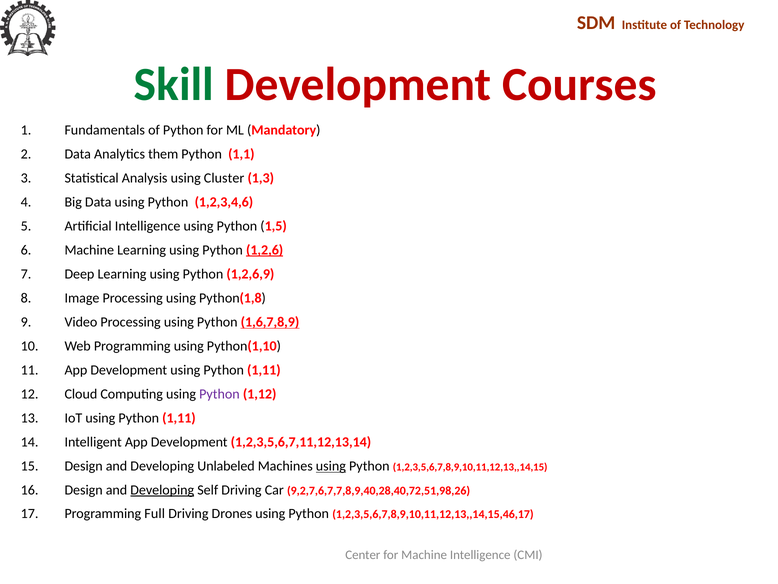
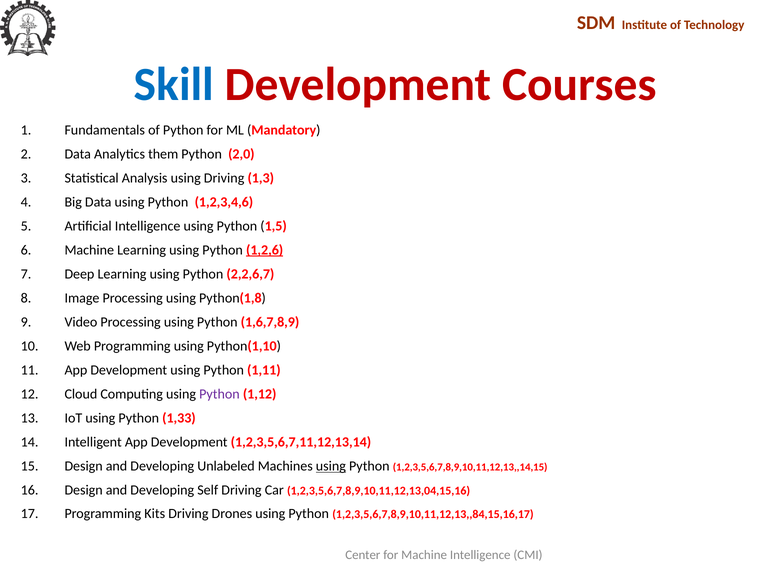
Skill colour: green -> blue
1,1: 1,1 -> 2,0
using Cluster: Cluster -> Driving
1,2,6,9: 1,2,6,9 -> 2,2,6,7
1,6,7,8,9 underline: present -> none
IoT using Python 1,11: 1,11 -> 1,33
Developing at (162, 490) underline: present -> none
9,2,7,6,7,7,8,9,40,28,40,72,51,98,26: 9,2,7,6,7,7,8,9,40,28,40,72,51,98,26 -> 1,2,3,5,6,7,8,9,10,11,12,13,04,15,16
Full: Full -> Kits
1,2,3,5,6,7,8,9,10,11,12,13,,14,15,46,17: 1,2,3,5,6,7,8,9,10,11,12,13,,14,15,46,17 -> 1,2,3,5,6,7,8,9,10,11,12,13,,84,15,16,17
